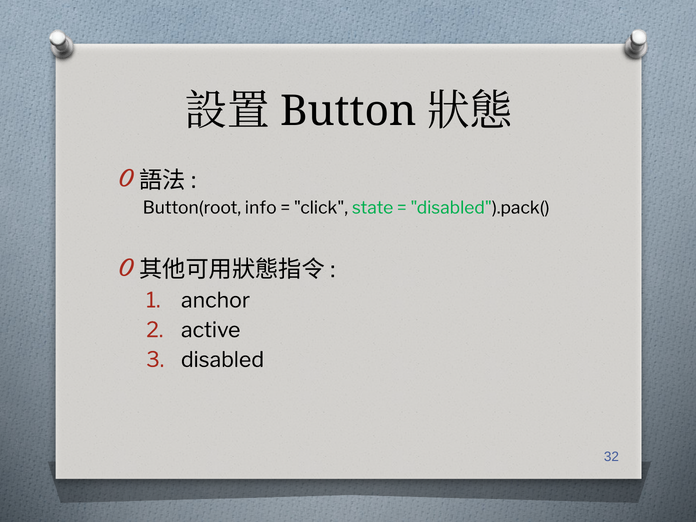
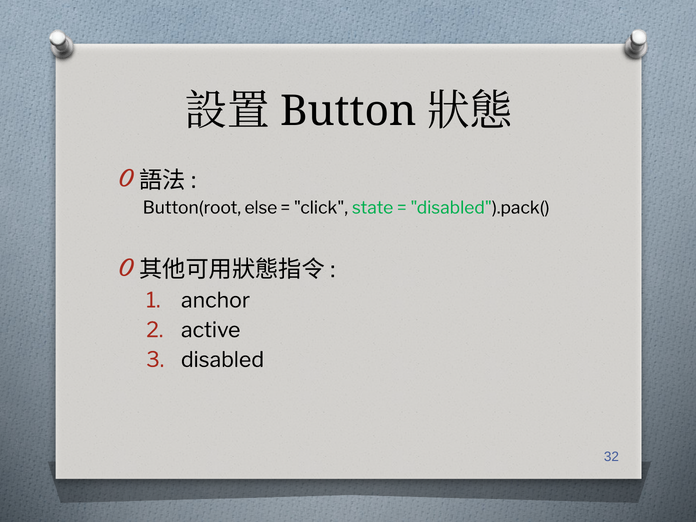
info: info -> else
